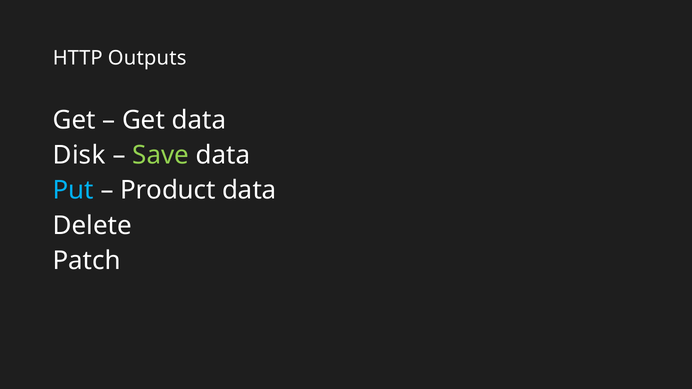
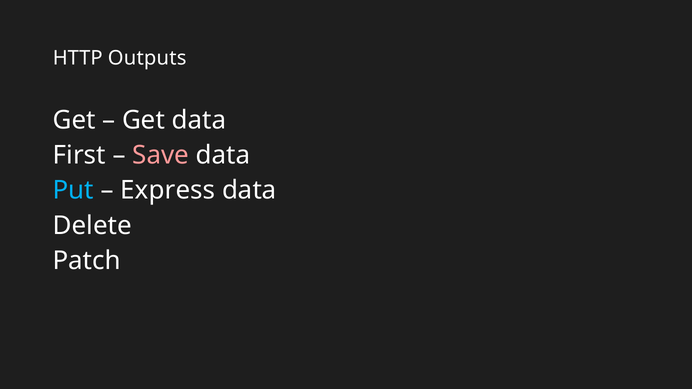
Disk: Disk -> First
Save colour: light green -> pink
Product: Product -> Express
